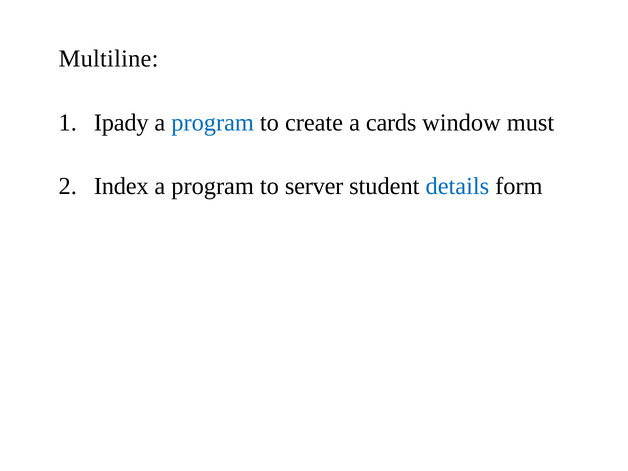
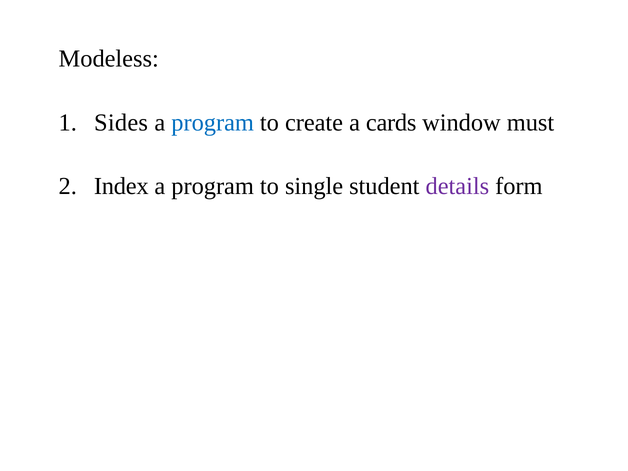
Multiline: Multiline -> Modeless
Ipady: Ipady -> Sides
server: server -> single
details colour: blue -> purple
